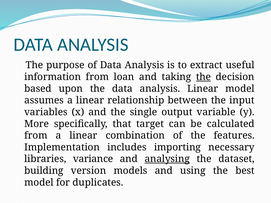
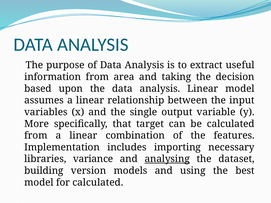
loan: loan -> area
the at (203, 77) underline: present -> none
for duplicates: duplicates -> calculated
